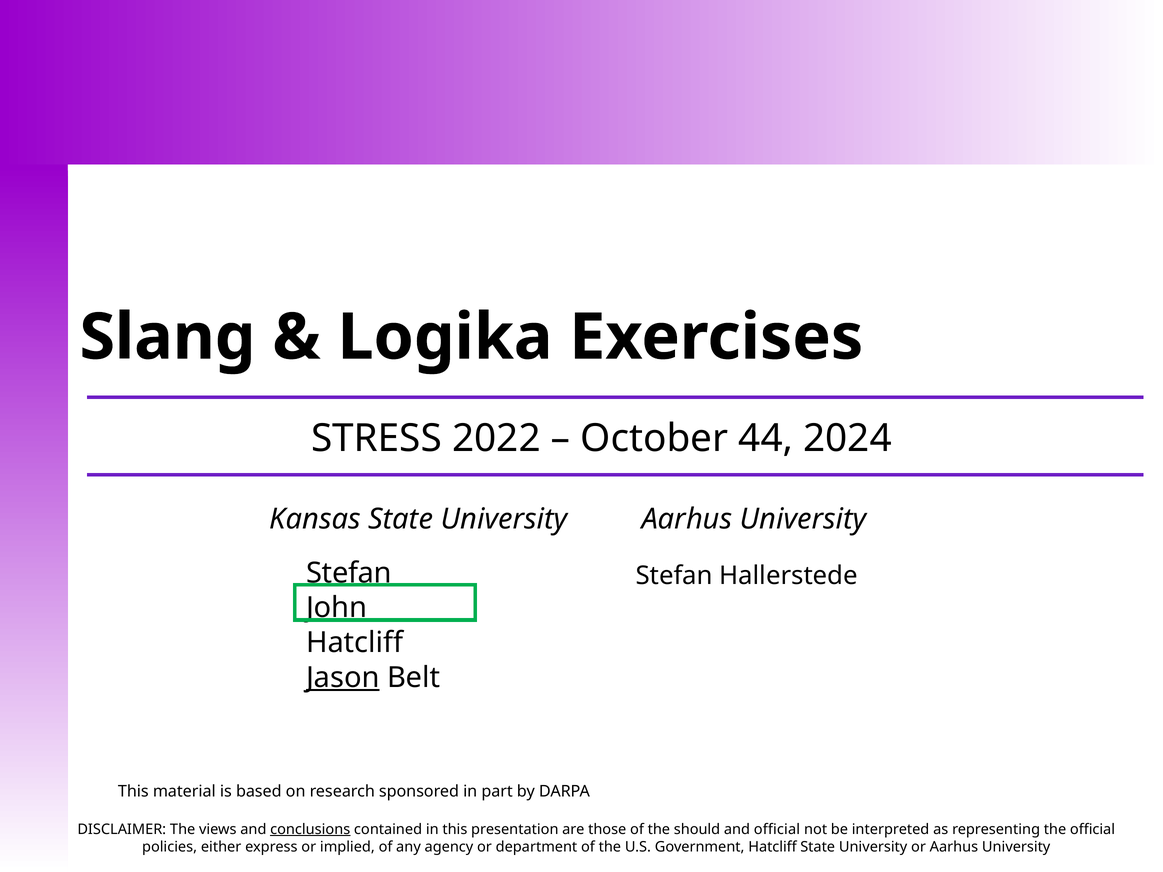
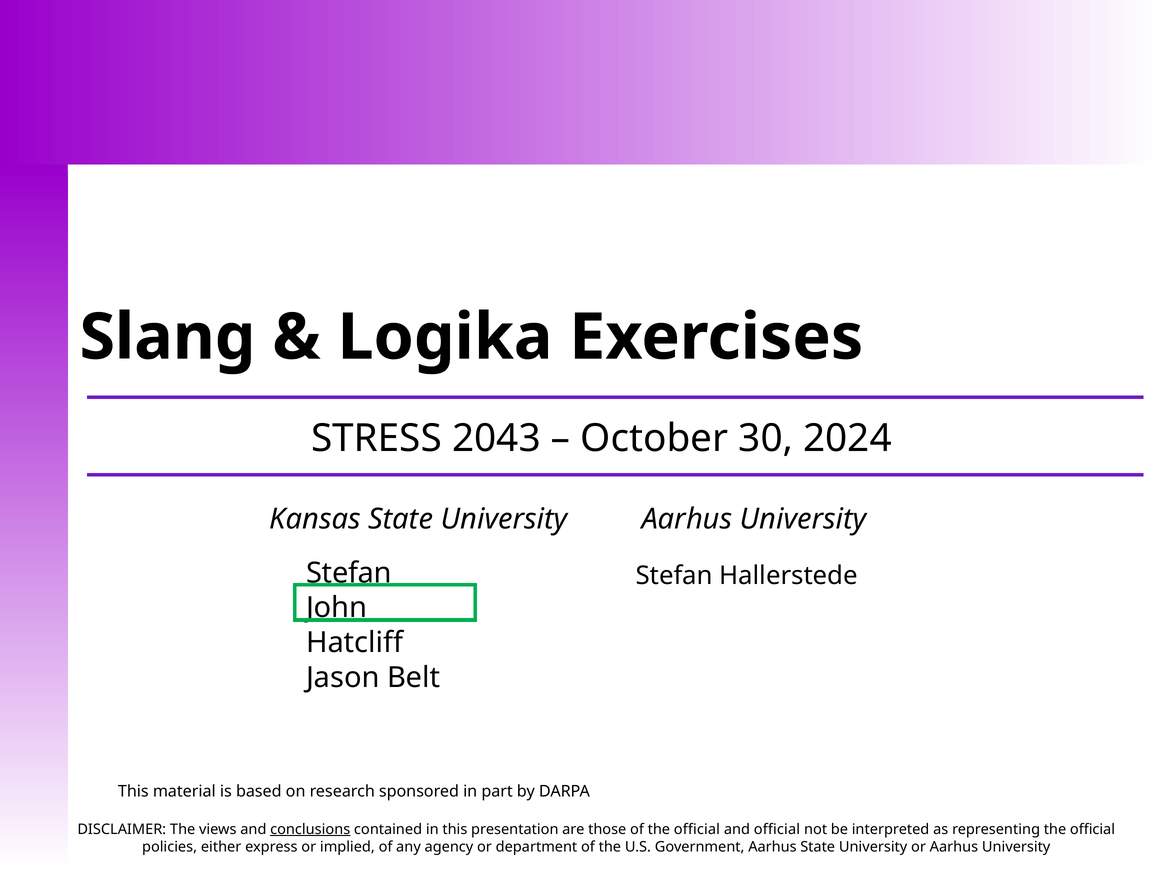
2022: 2022 -> 2043
44: 44 -> 30
Jason underline: present -> none
of the should: should -> official
Government Hatcliff: Hatcliff -> Aarhus
